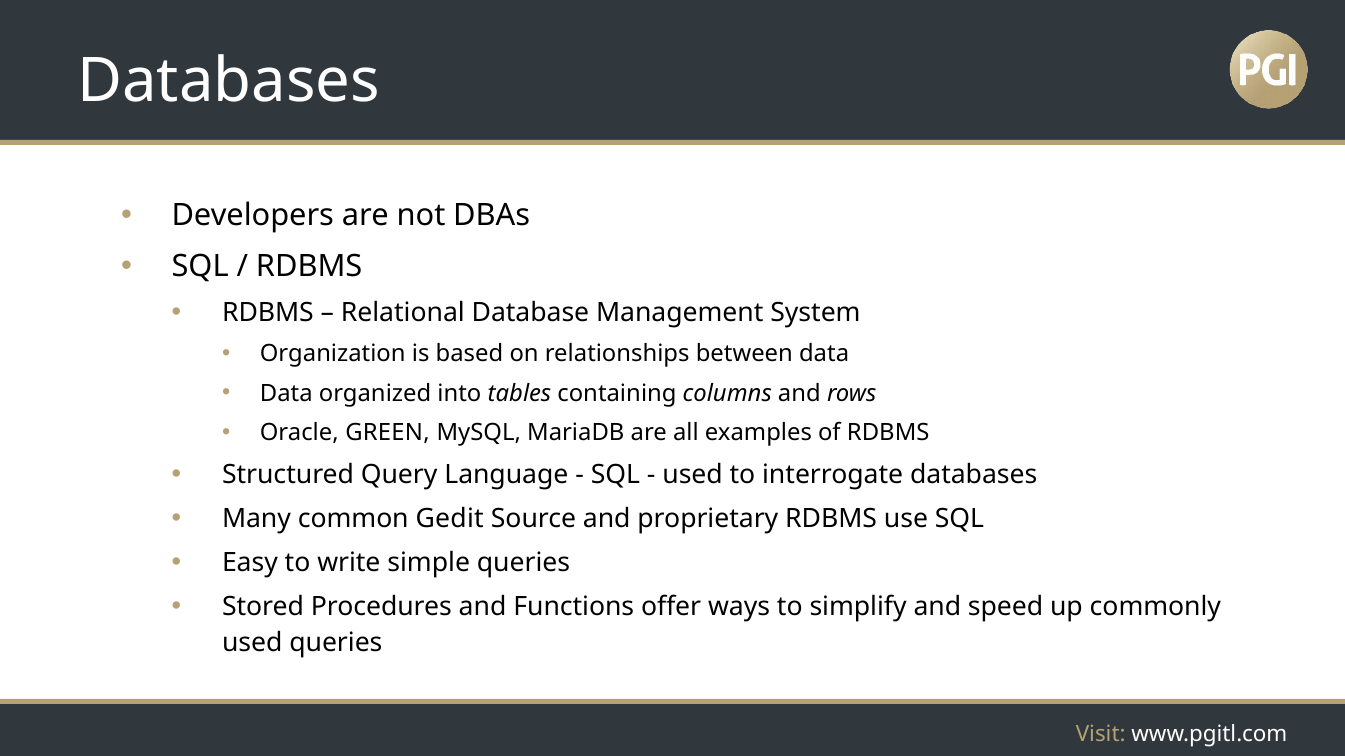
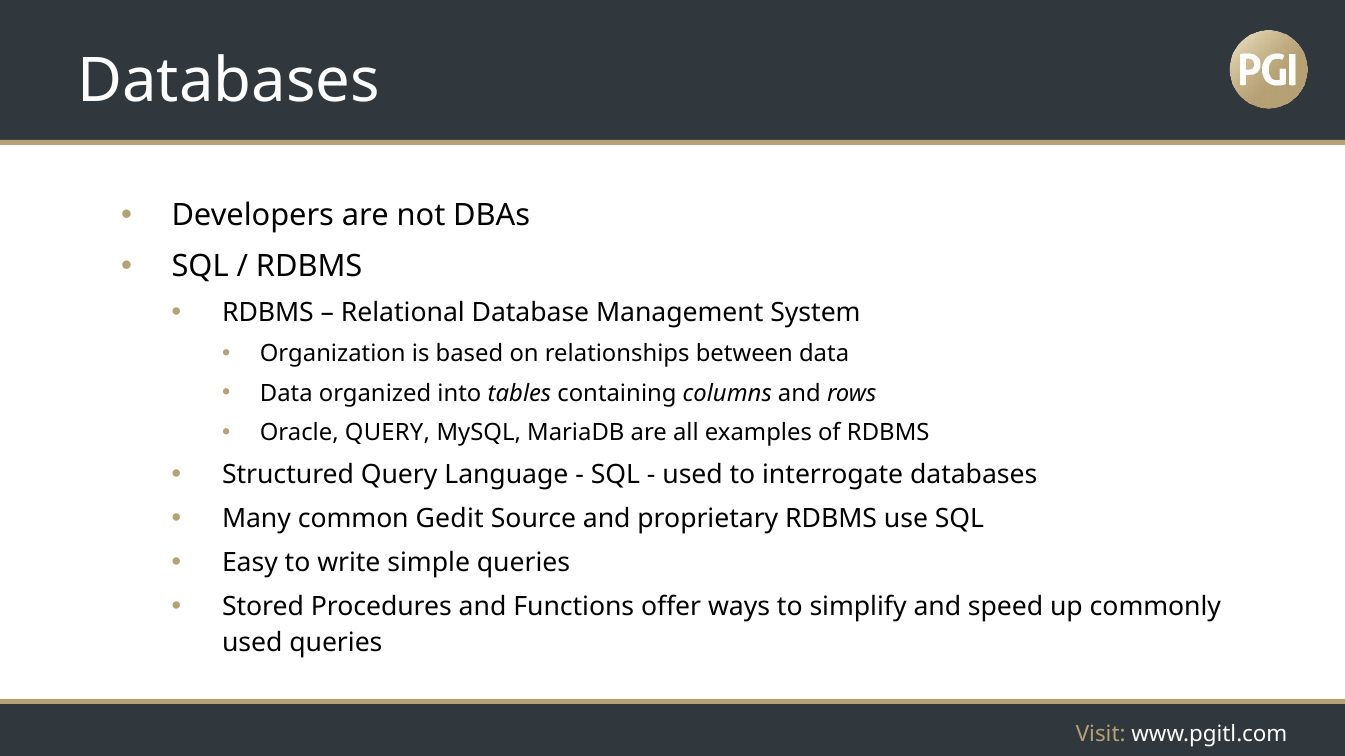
Oracle GREEN: GREEN -> QUERY
